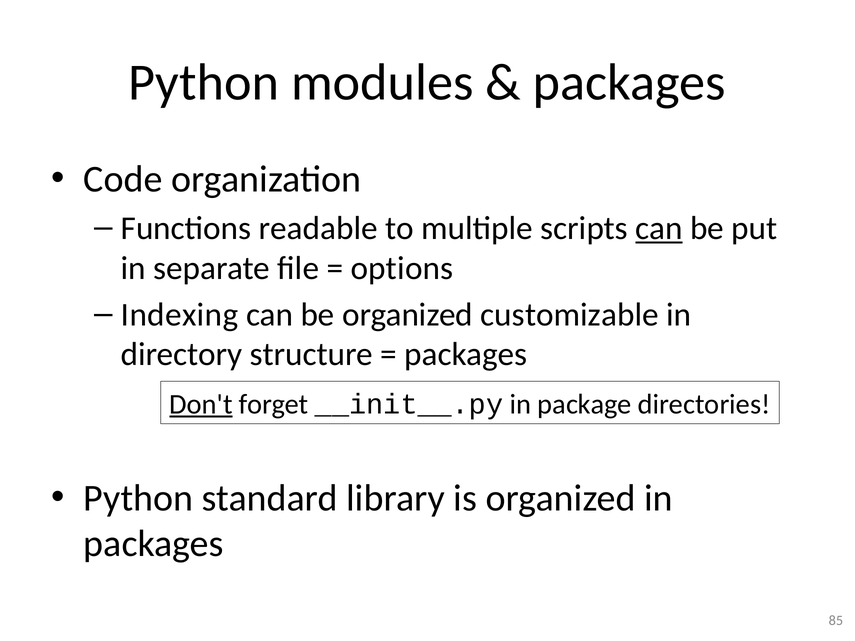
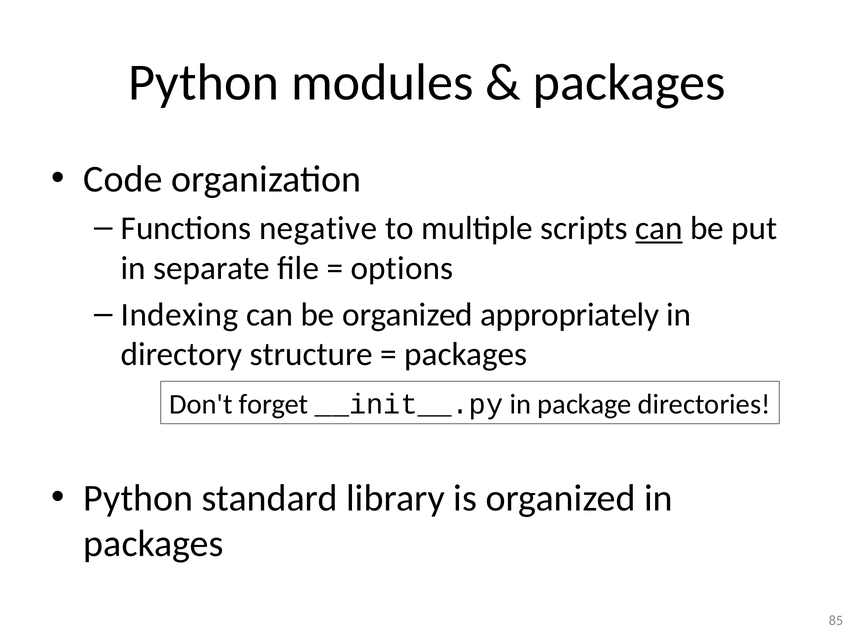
readable: readable -> negative
customizable: customizable -> appropriately
Don't underline: present -> none
